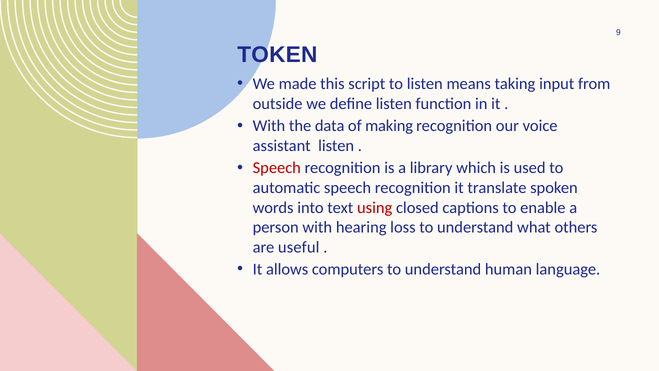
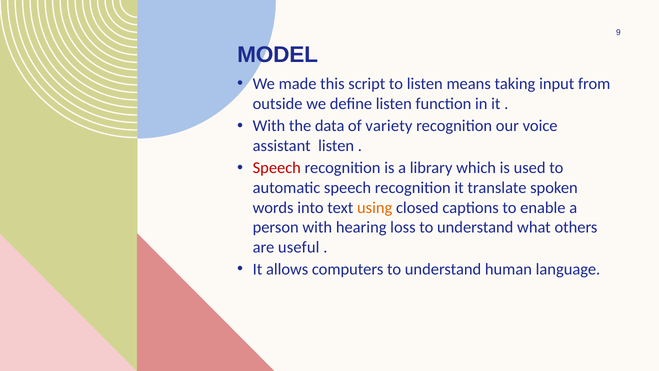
TOKEN: TOKEN -> MODEL
making: making -> variety
using colour: red -> orange
